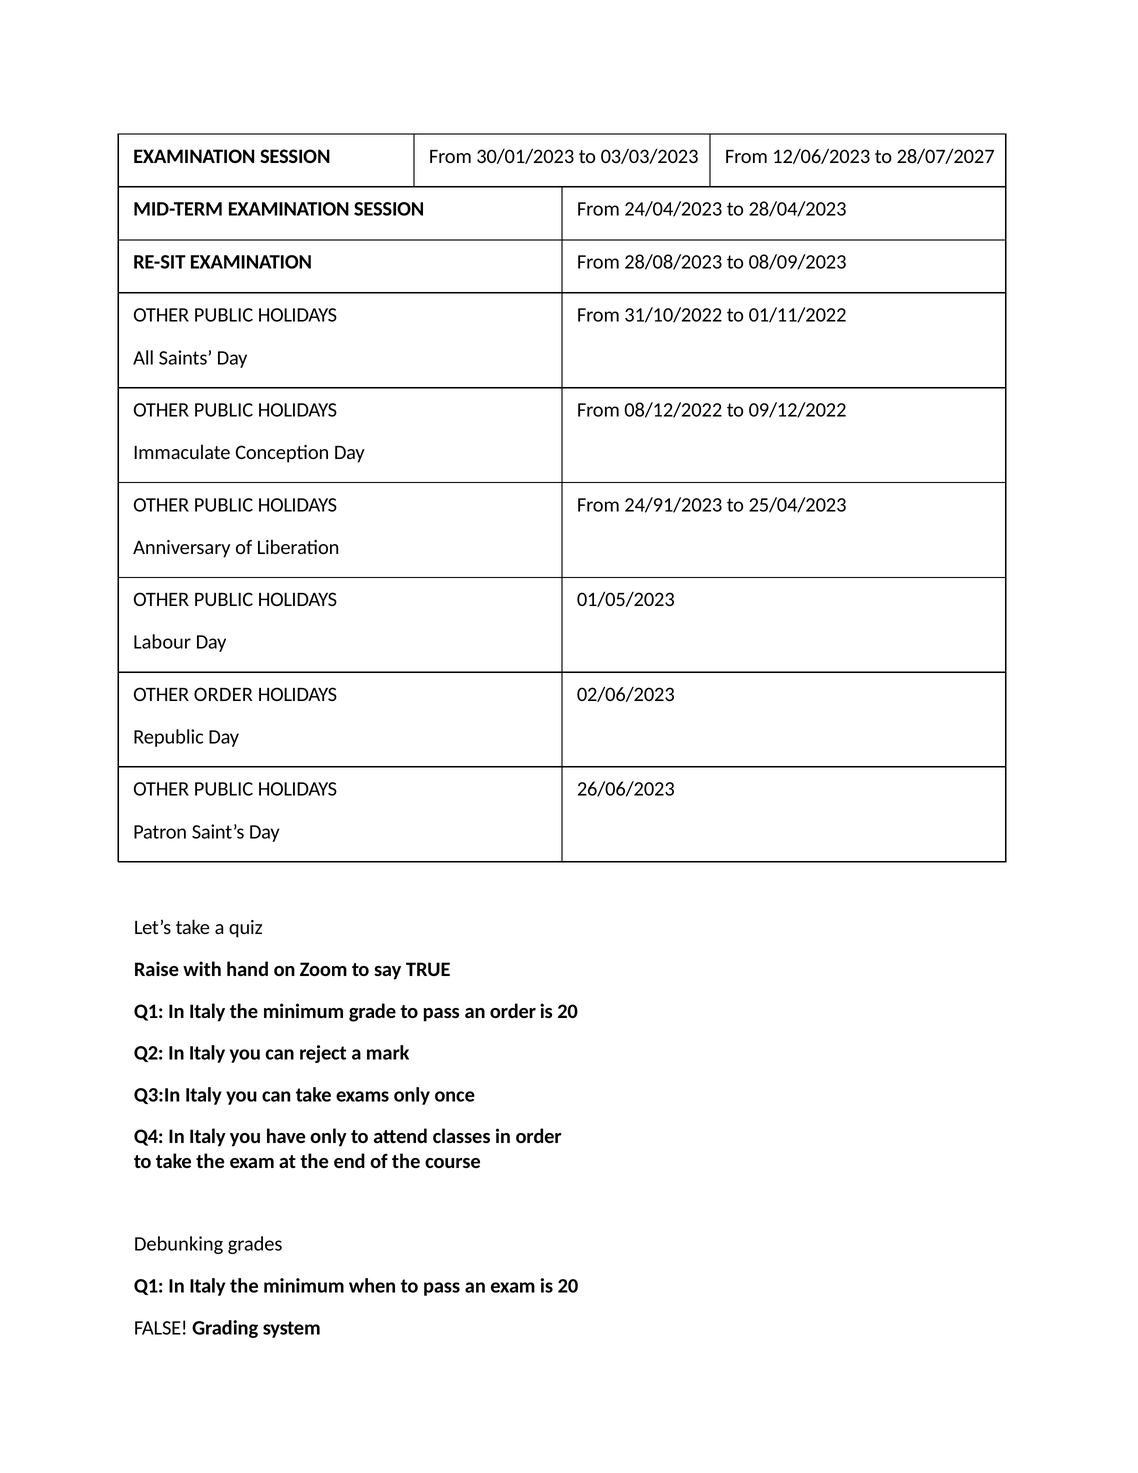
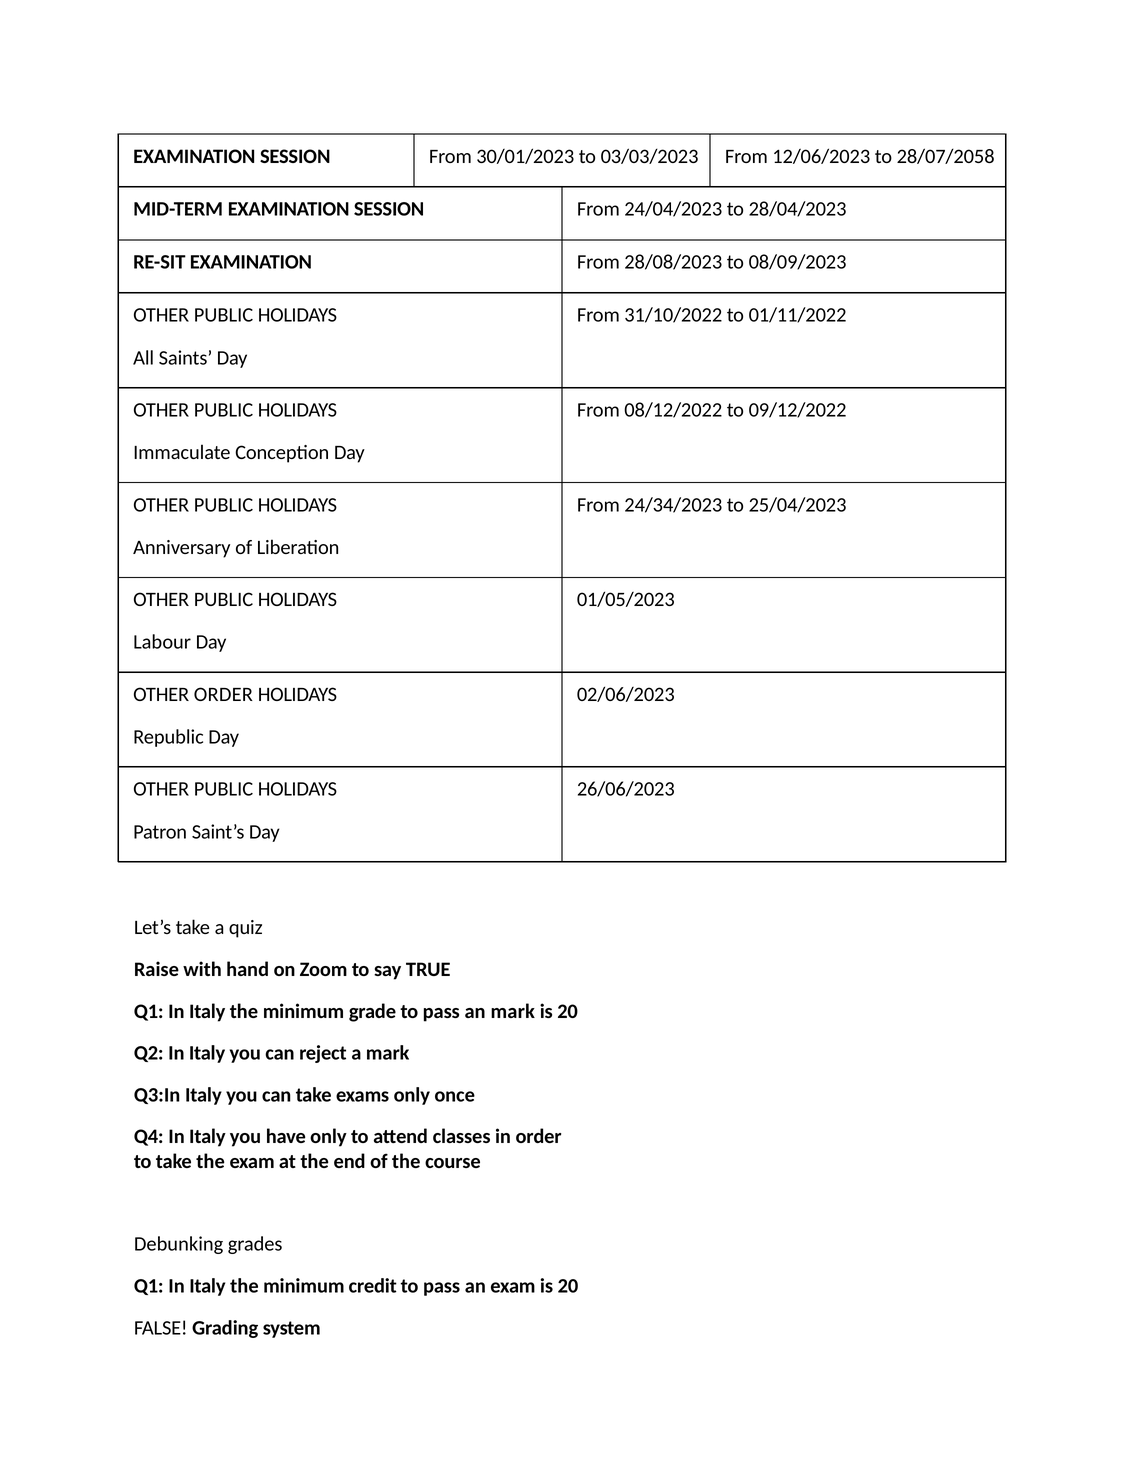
28/07/2027: 28/07/2027 -> 28/07/2058
24/91/2023: 24/91/2023 -> 24/34/2023
an order: order -> mark
when: when -> credit
